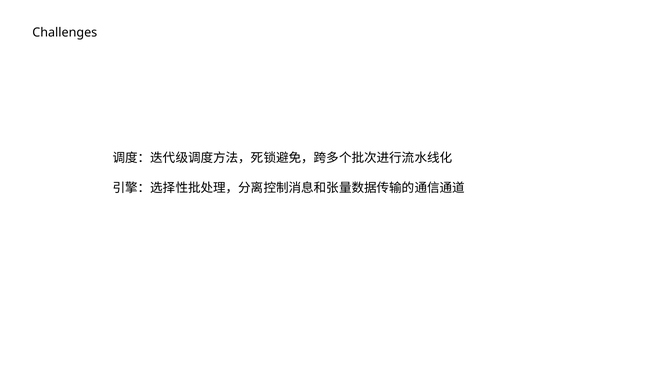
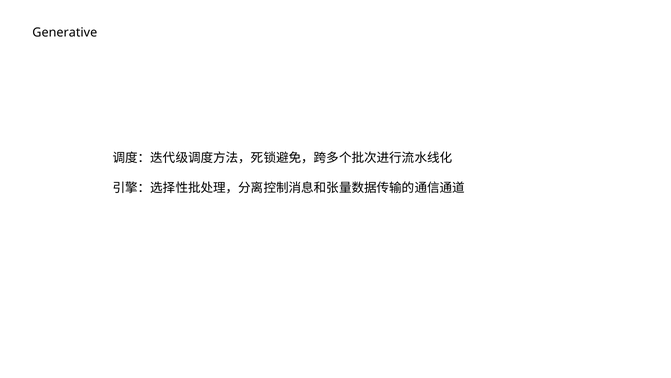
Challenges: Challenges -> Generative
